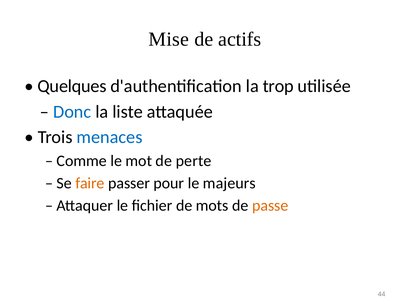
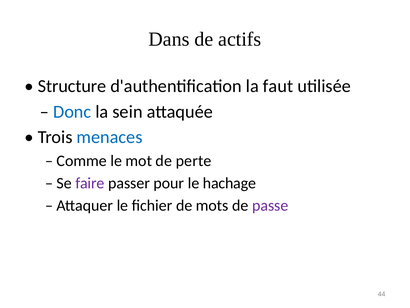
Mise: Mise -> Dans
Quelques: Quelques -> Structure
trop: trop -> faut
liste: liste -> sein
faire colour: orange -> purple
majeurs: majeurs -> hachage
passe colour: orange -> purple
